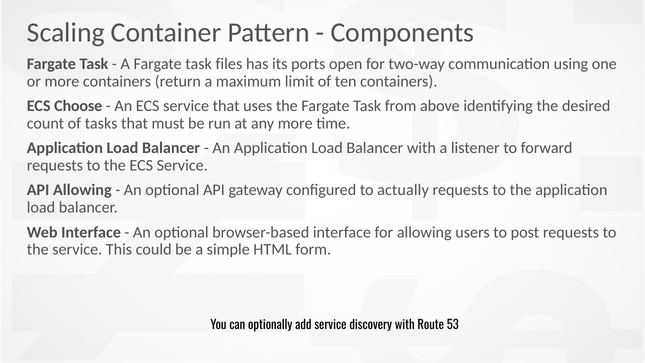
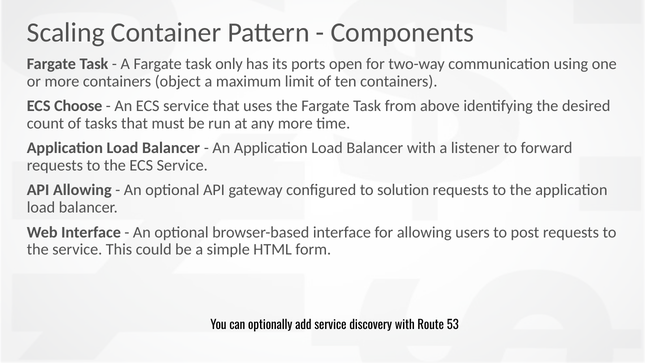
files: files -> only
return: return -> object
actually: actually -> solution
